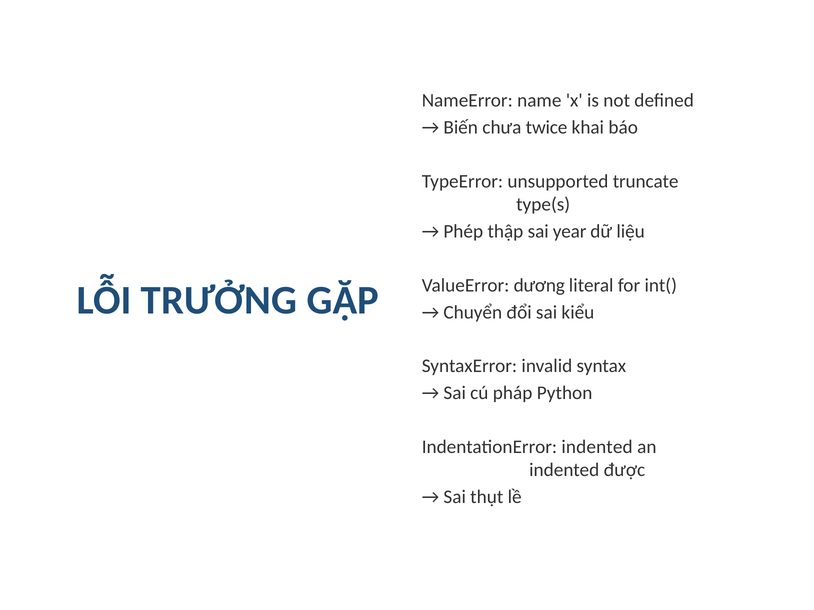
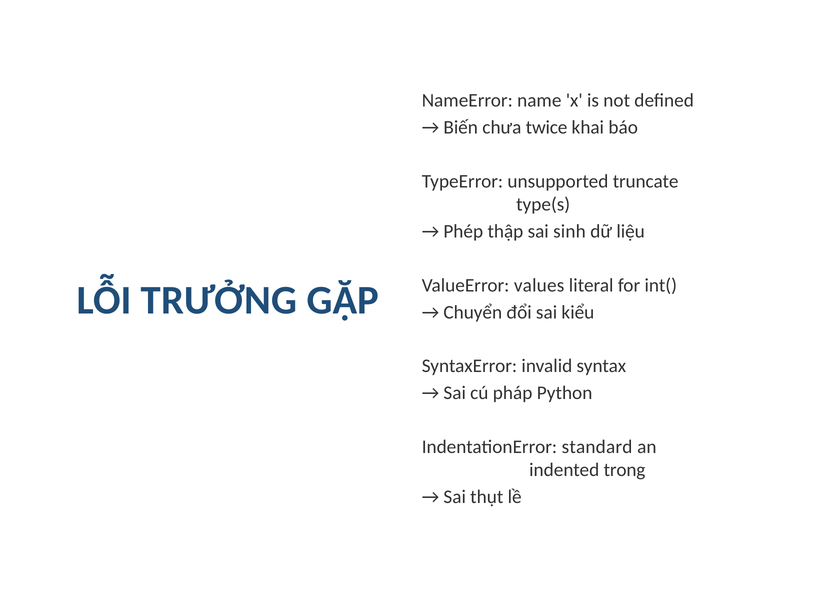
year: year -> sinh
dương: dương -> values
IndentationError indented: indented -> standard
được: được -> trong
